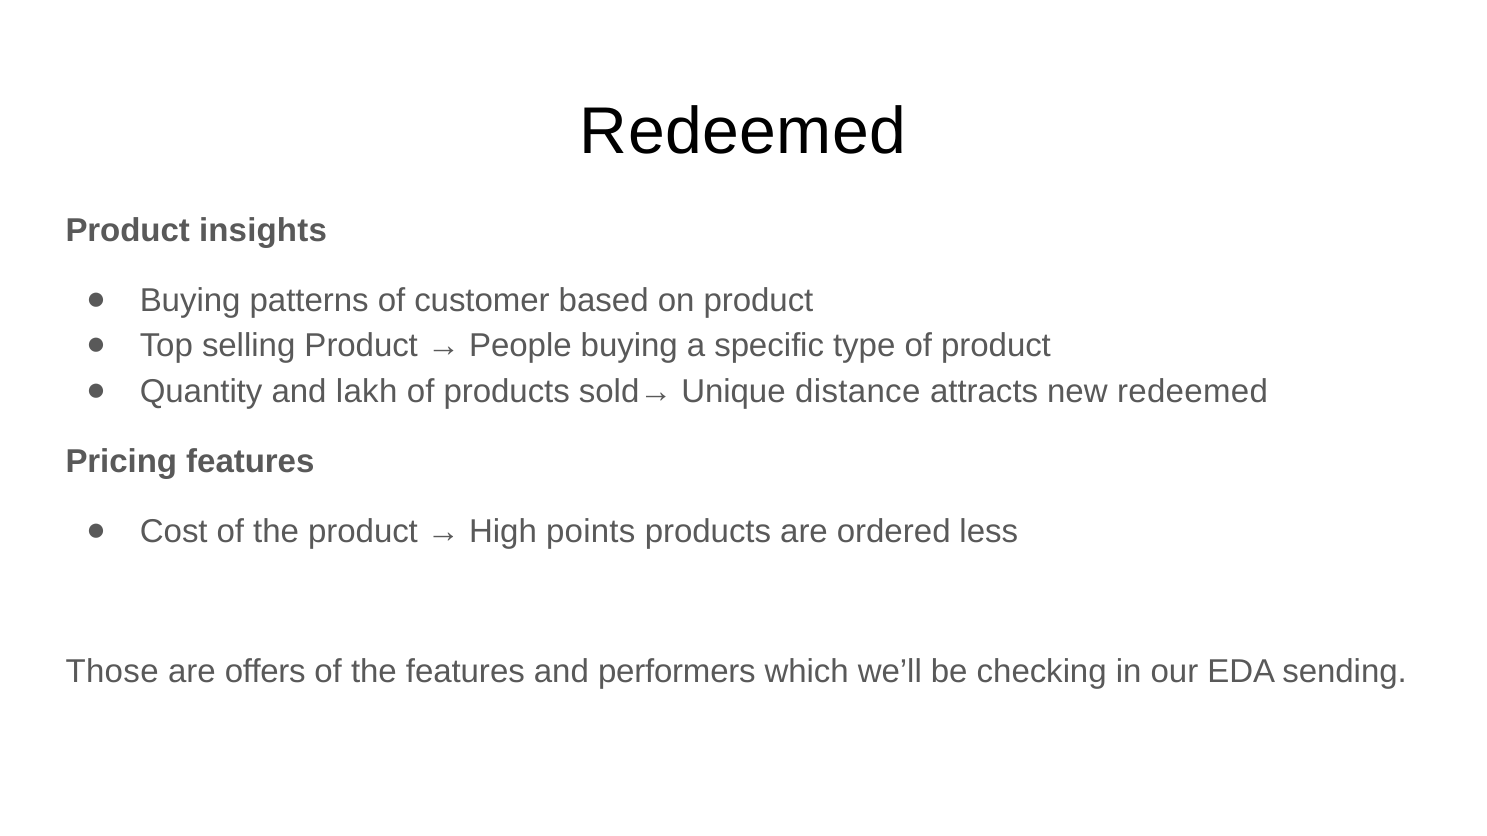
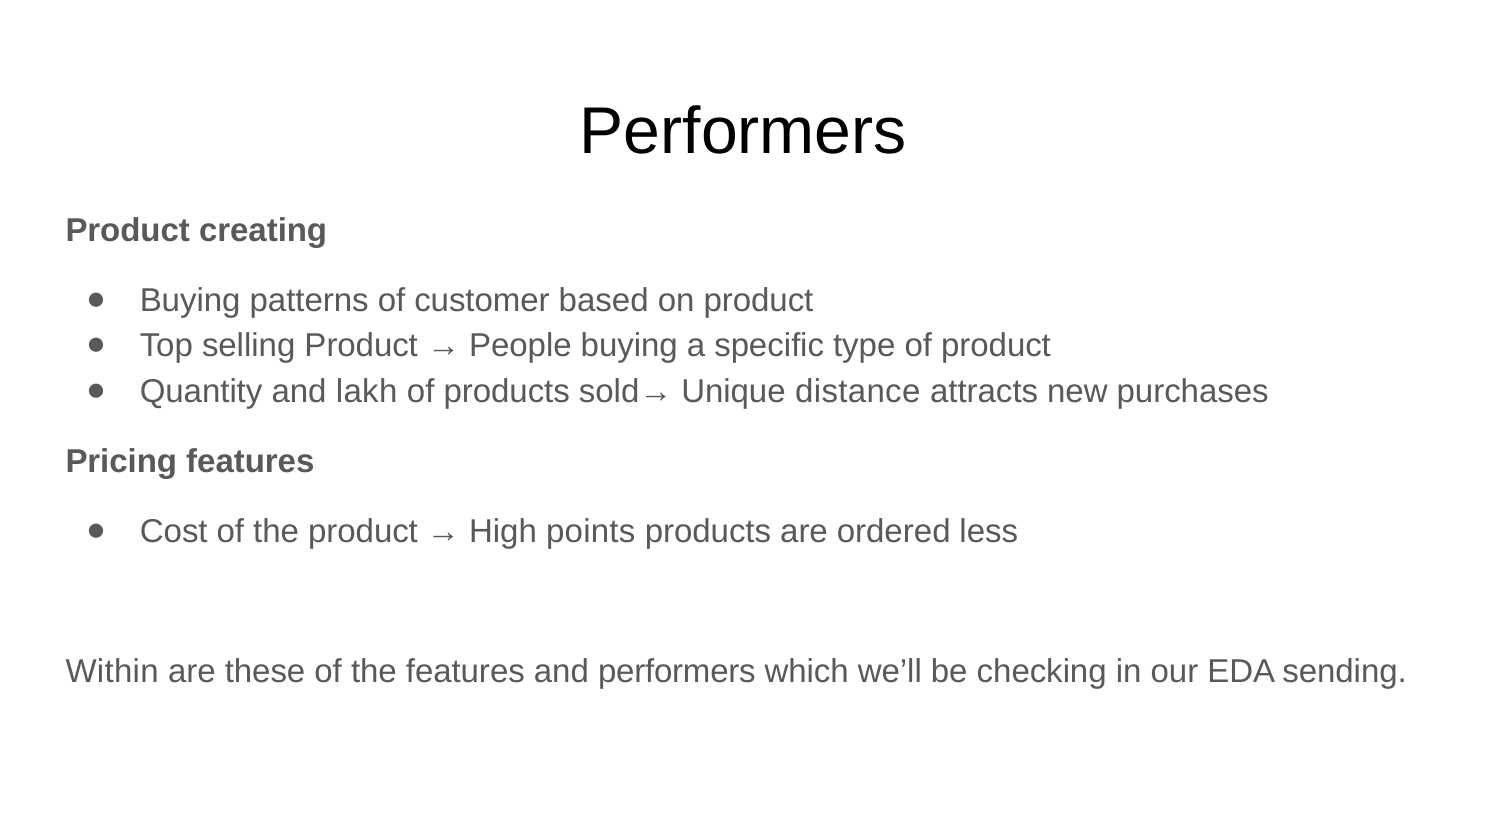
Redeemed at (743, 132): Redeemed -> Performers
insights: insights -> creating
new redeemed: redeemed -> purchases
Those: Those -> Within
offers: offers -> these
